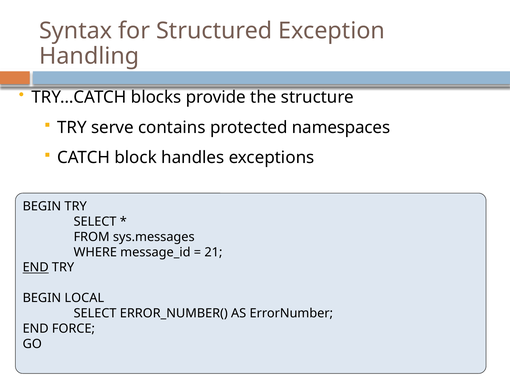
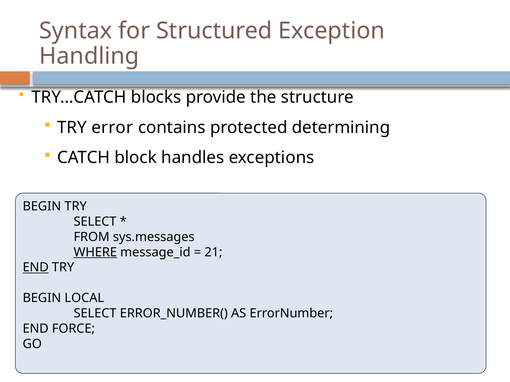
serve: serve -> error
namespaces: namespaces -> determining
WHERE underline: none -> present
